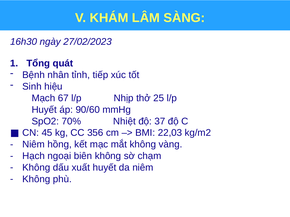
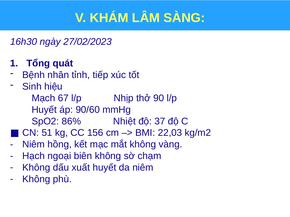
25: 25 -> 90
70%: 70% -> 86%
45: 45 -> 51
356: 356 -> 156
